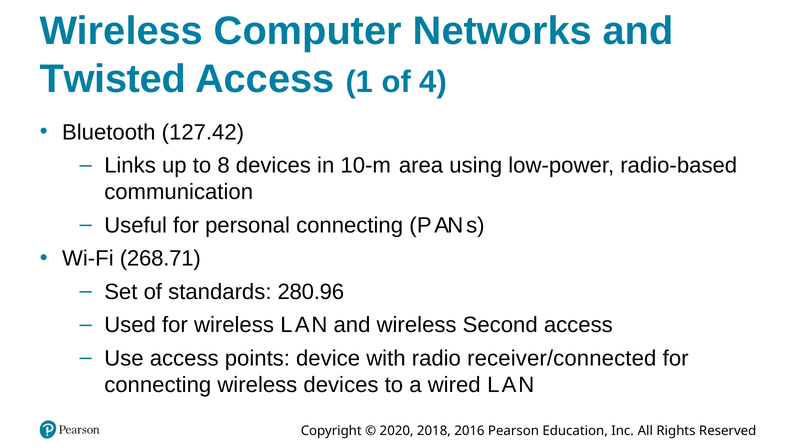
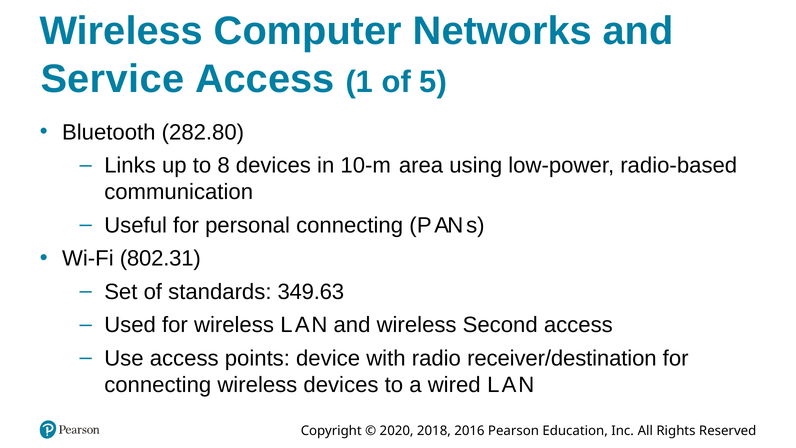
Twisted: Twisted -> Service
4: 4 -> 5
127.42: 127.42 -> 282.80
268.71: 268.71 -> 802.31
280.96: 280.96 -> 349.63
receiver/connected: receiver/connected -> receiver/destination
